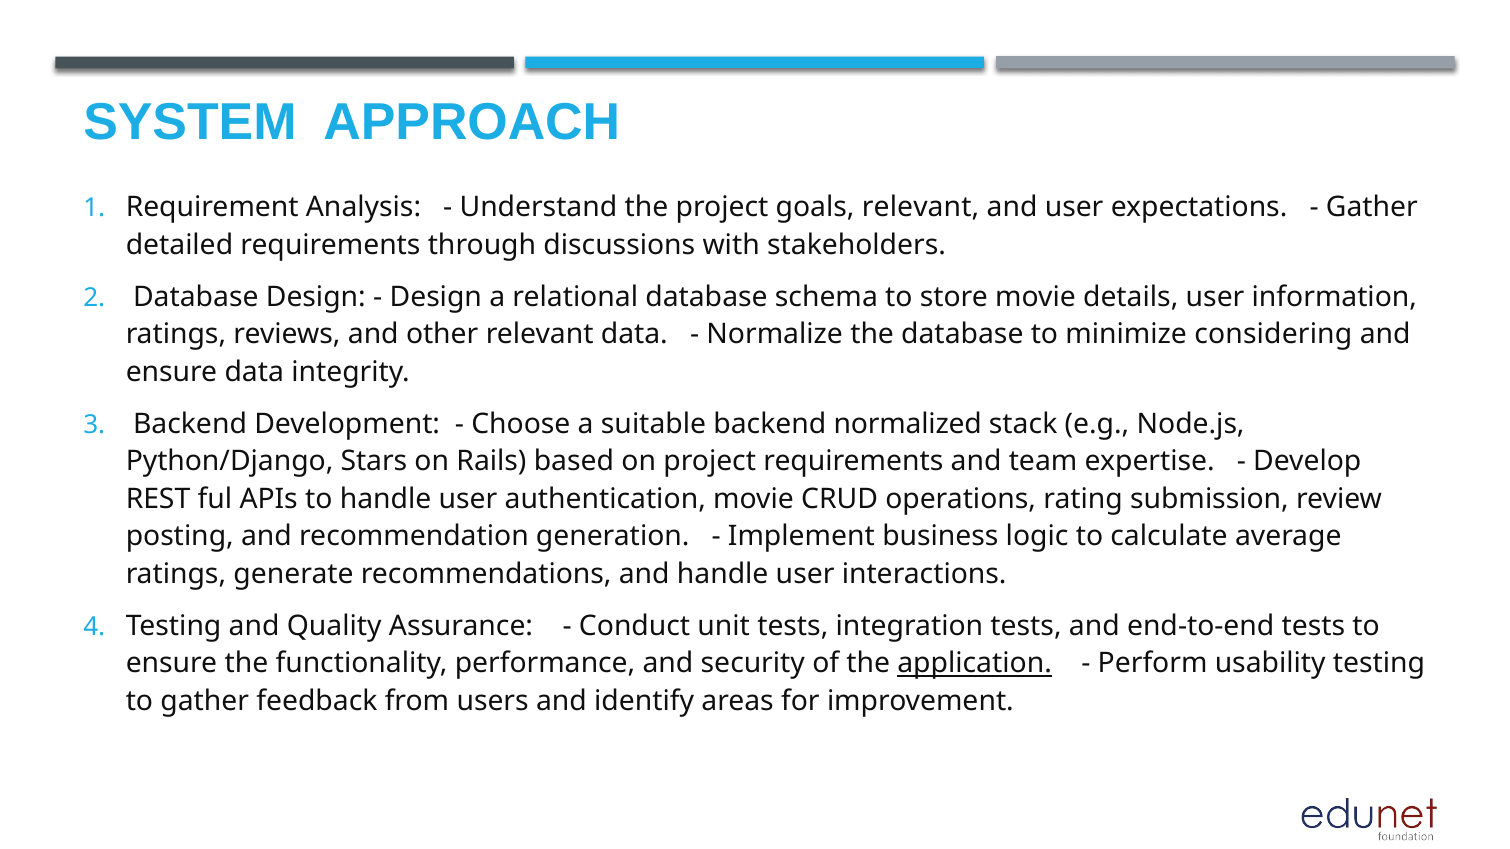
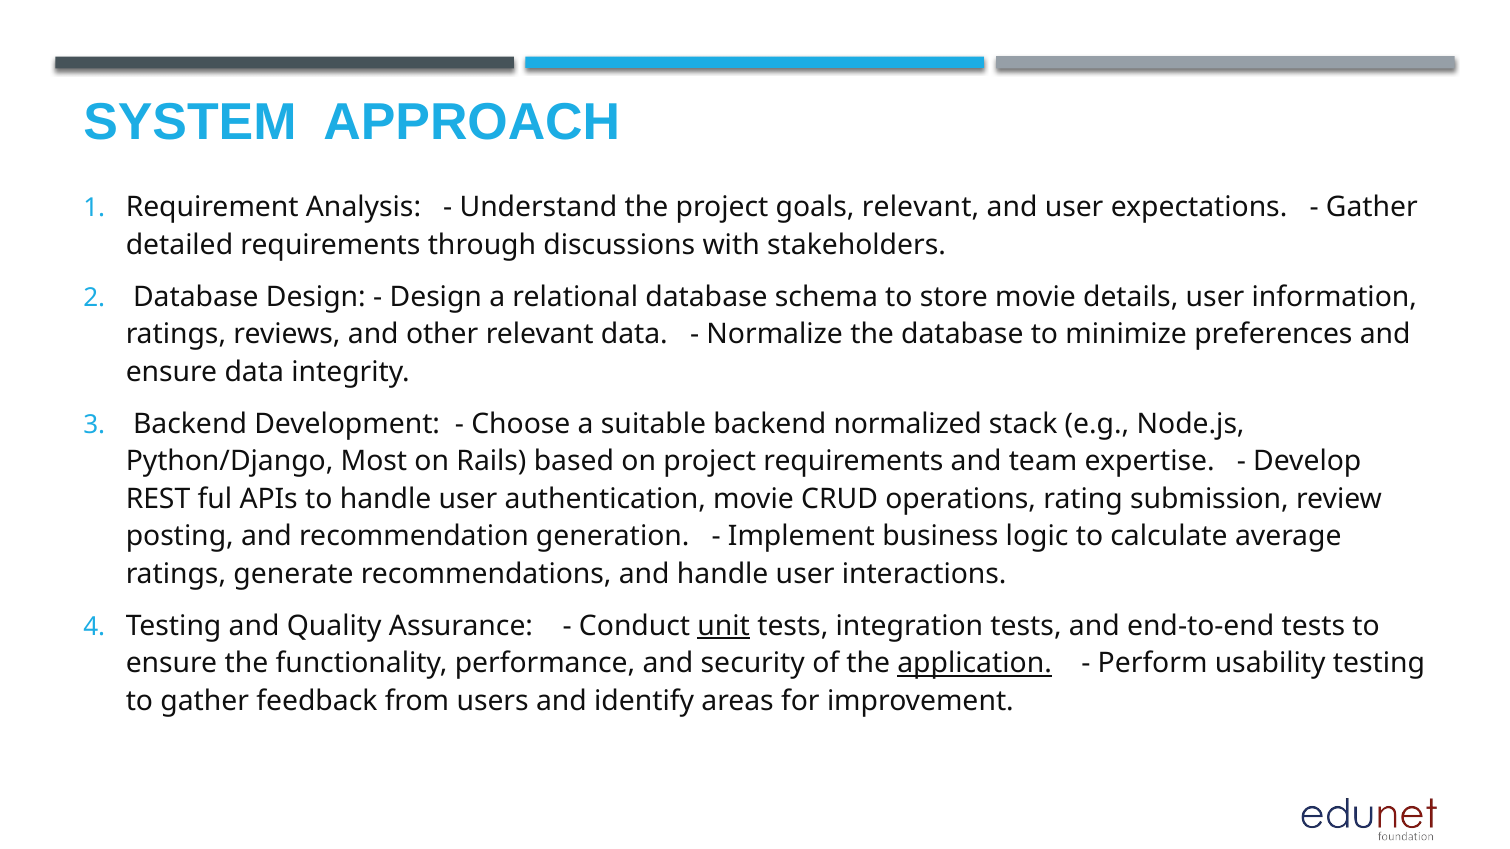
considering: considering -> preferences
Stars: Stars -> Most
unit underline: none -> present
